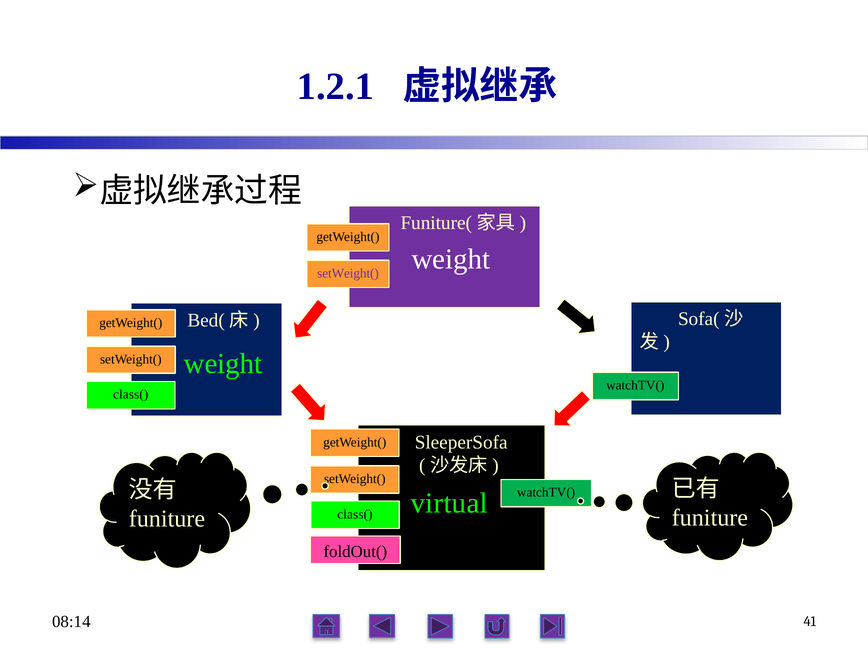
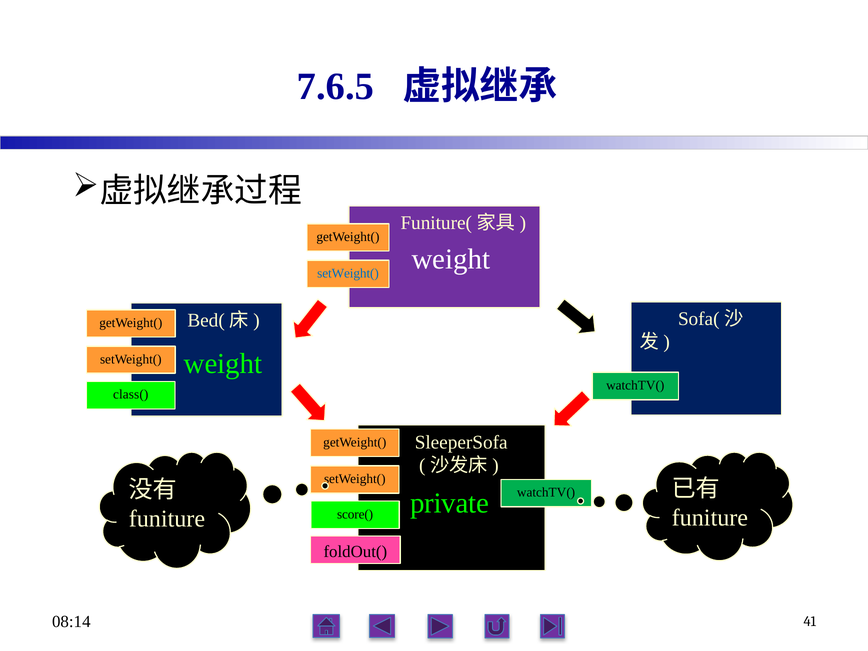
1.2.1: 1.2.1 -> 7.6.5
setWeight( at (348, 273) colour: purple -> blue
virtual: virtual -> private
class( at (355, 514): class( -> score(
